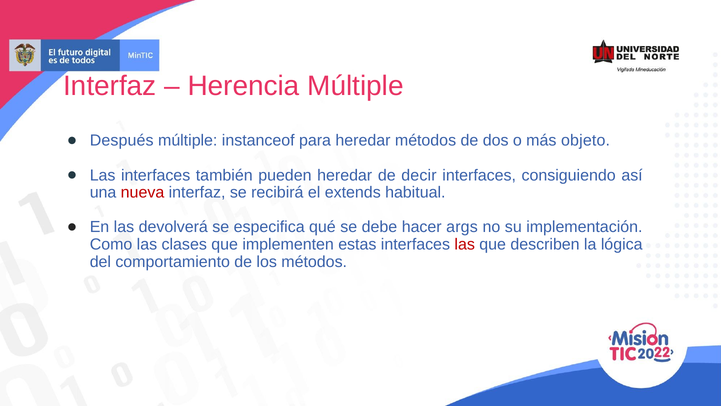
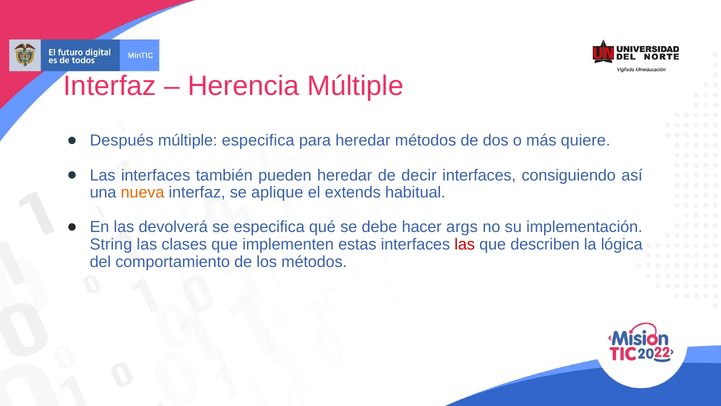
múltiple instanceof: instanceof -> especifica
objeto: objeto -> quiere
nueva colour: red -> orange
recibirá: recibirá -> aplique
Como: Como -> String
